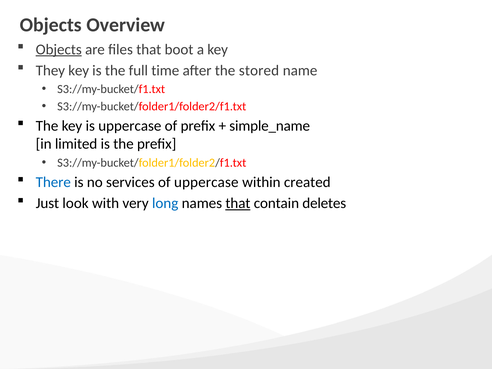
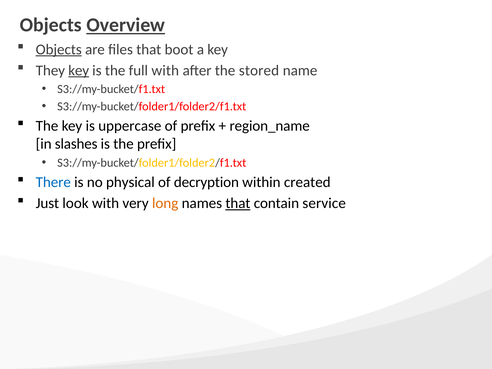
Overview underline: none -> present
key at (79, 70) underline: none -> present
full time: time -> with
simple_name: simple_name -> region_name
limited: limited -> slashes
services: services -> physical
of uppercase: uppercase -> decryption
long colour: blue -> orange
deletes: deletes -> service
